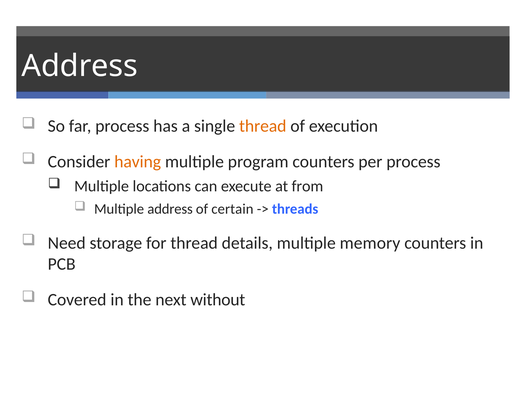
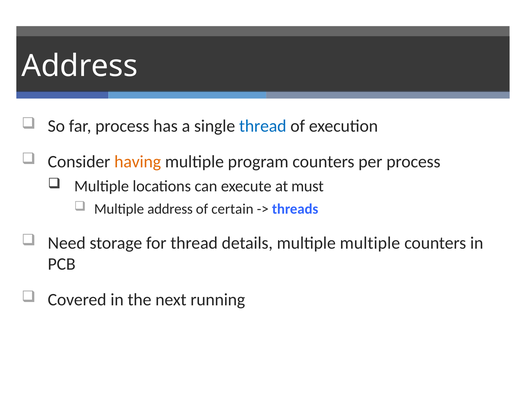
thread at (263, 126) colour: orange -> blue
from: from -> must
multiple memory: memory -> multiple
without: without -> running
